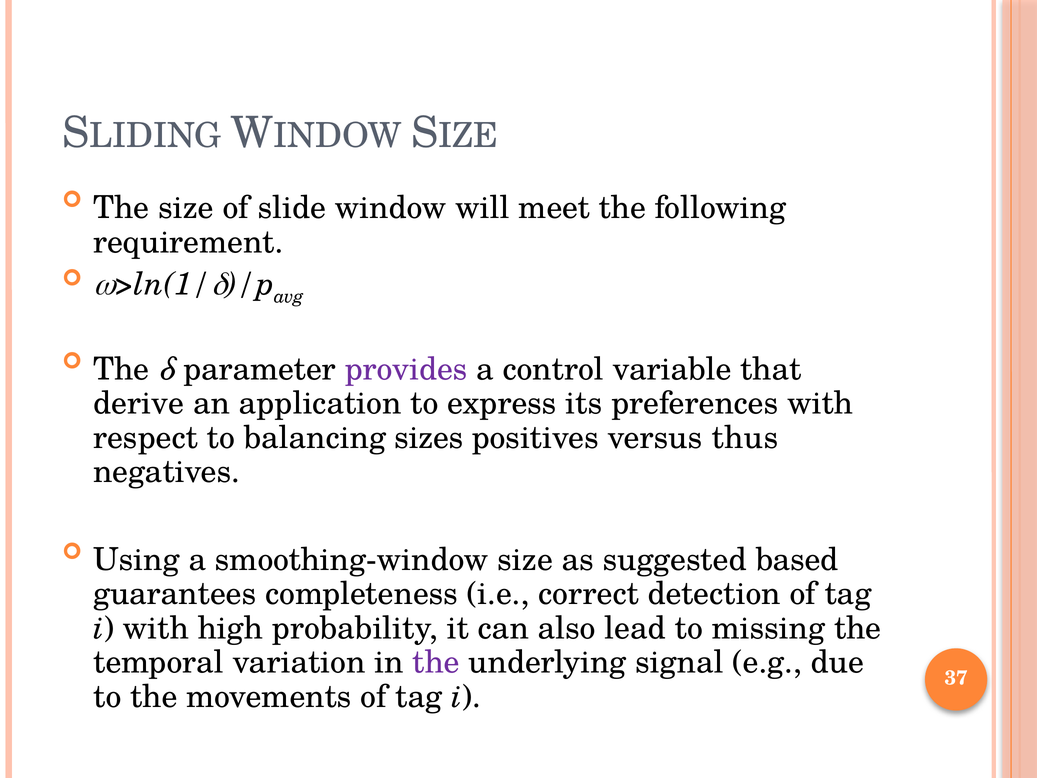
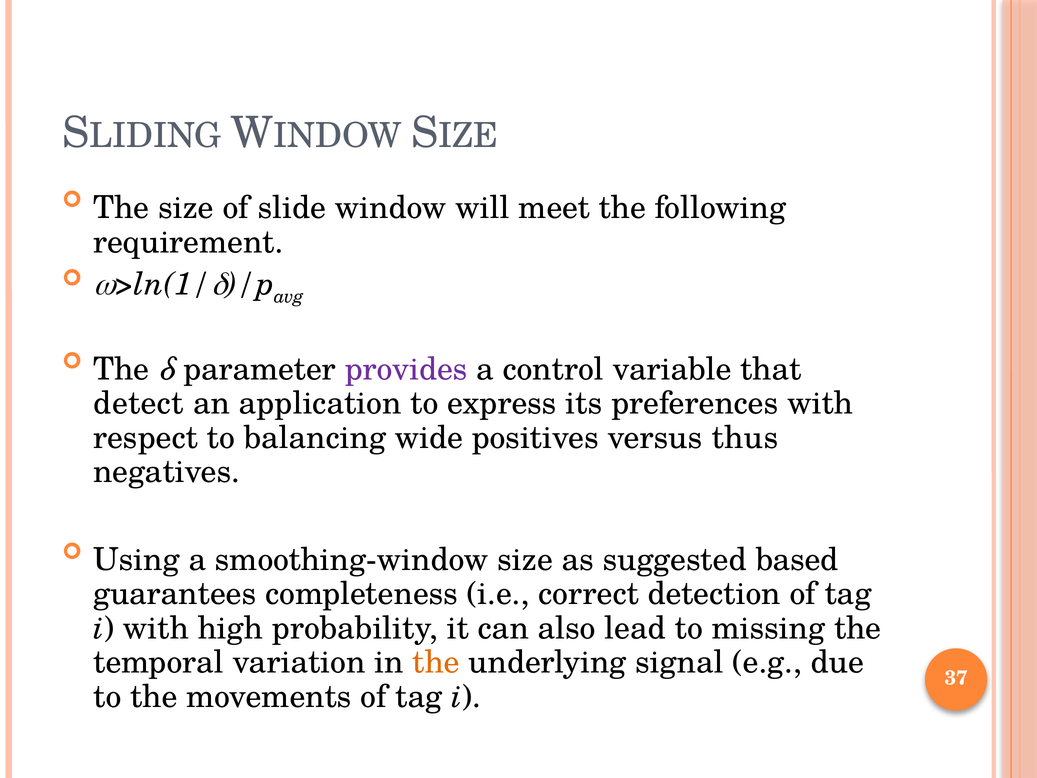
derive: derive -> detect
sizes: sizes -> wide
the at (436, 662) colour: purple -> orange
